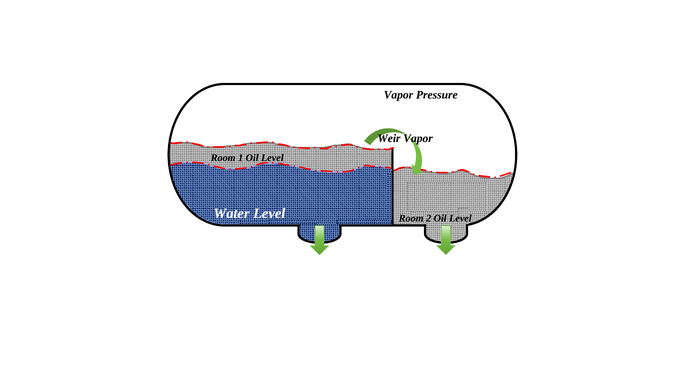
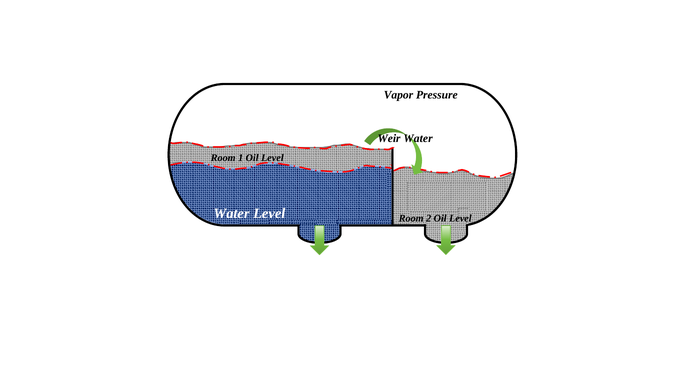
Weir Vapor: Vapor -> Water
